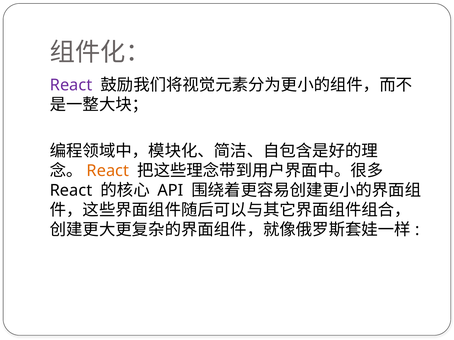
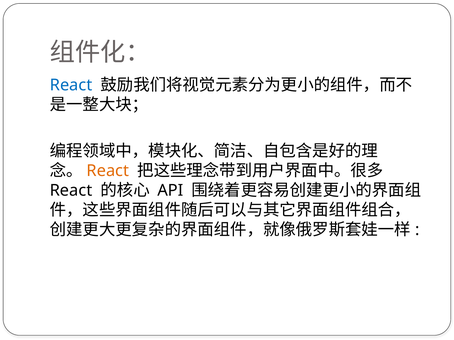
React at (71, 85) colour: purple -> blue
